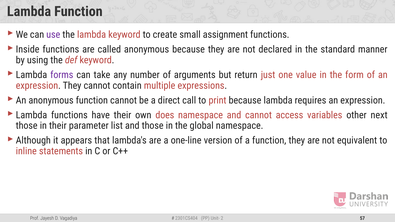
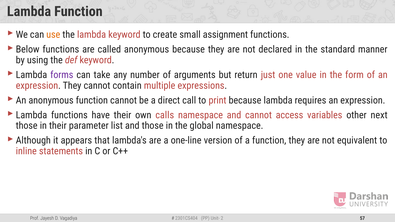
use colour: purple -> orange
Inside: Inside -> Below
does: does -> calls
